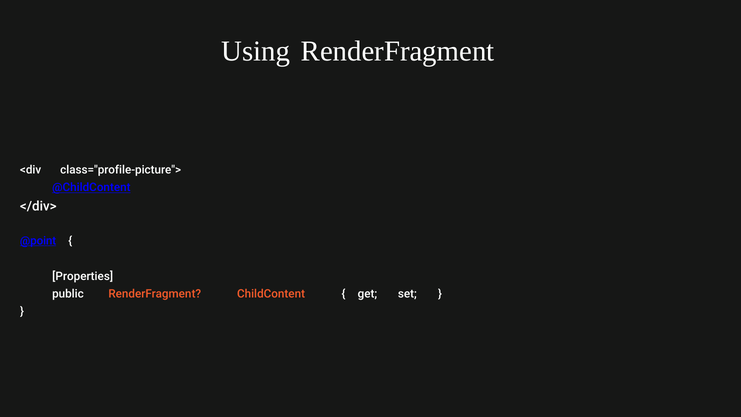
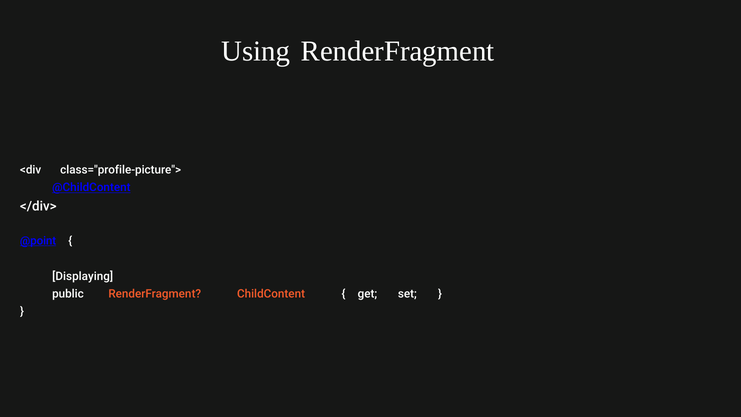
Properties: Properties -> Displaying
